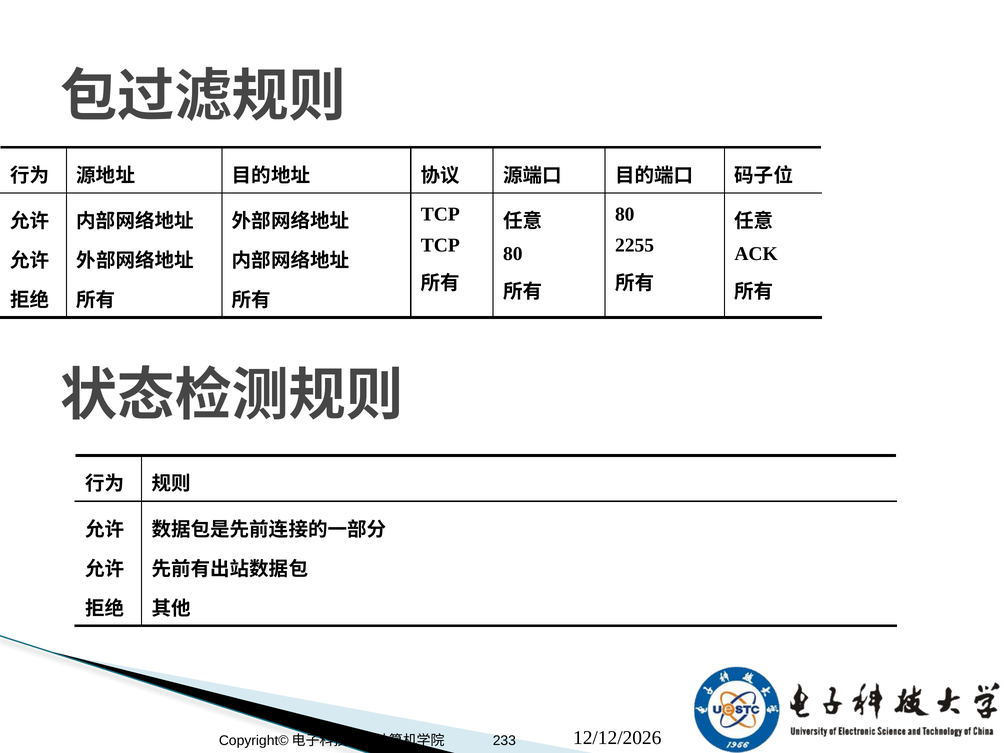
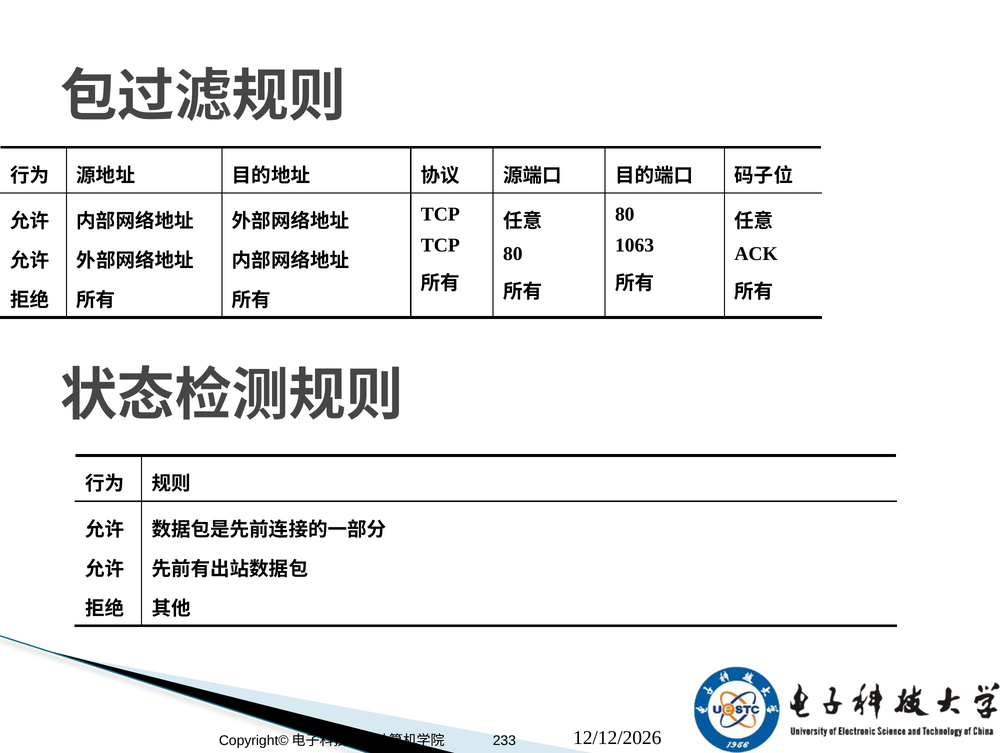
2255: 2255 -> 1063
